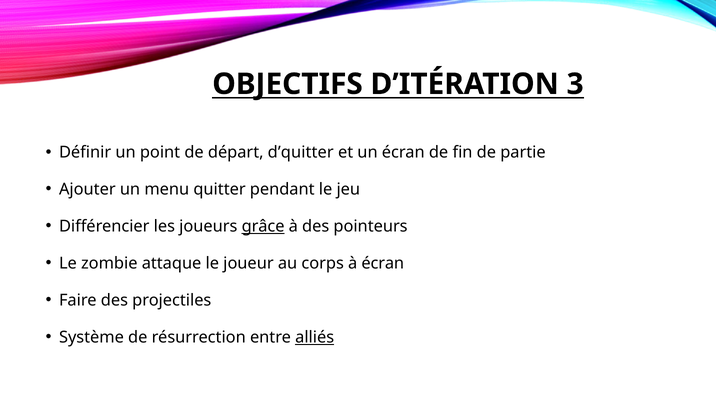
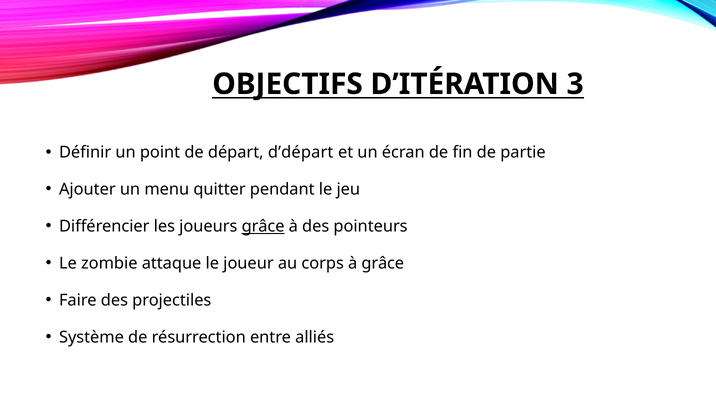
d’quitter: d’quitter -> d’départ
à écran: écran -> grâce
alliés underline: present -> none
